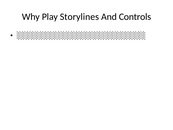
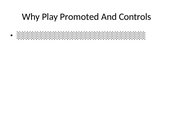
Storylines: Storylines -> Promoted
